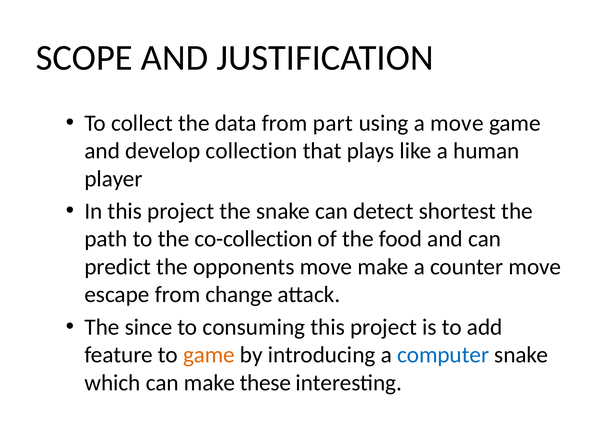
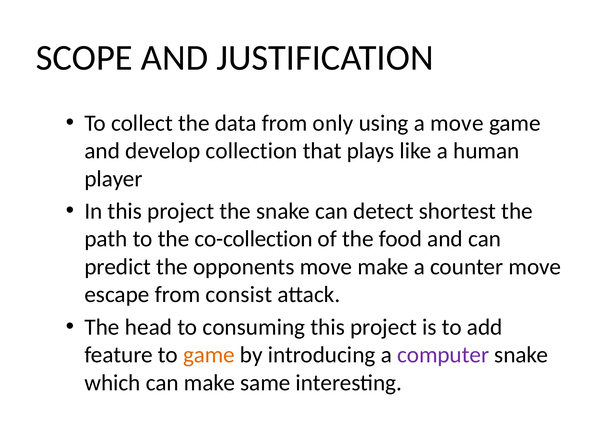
part: part -> only
change: change -> consist
since: since -> head
computer colour: blue -> purple
these: these -> same
